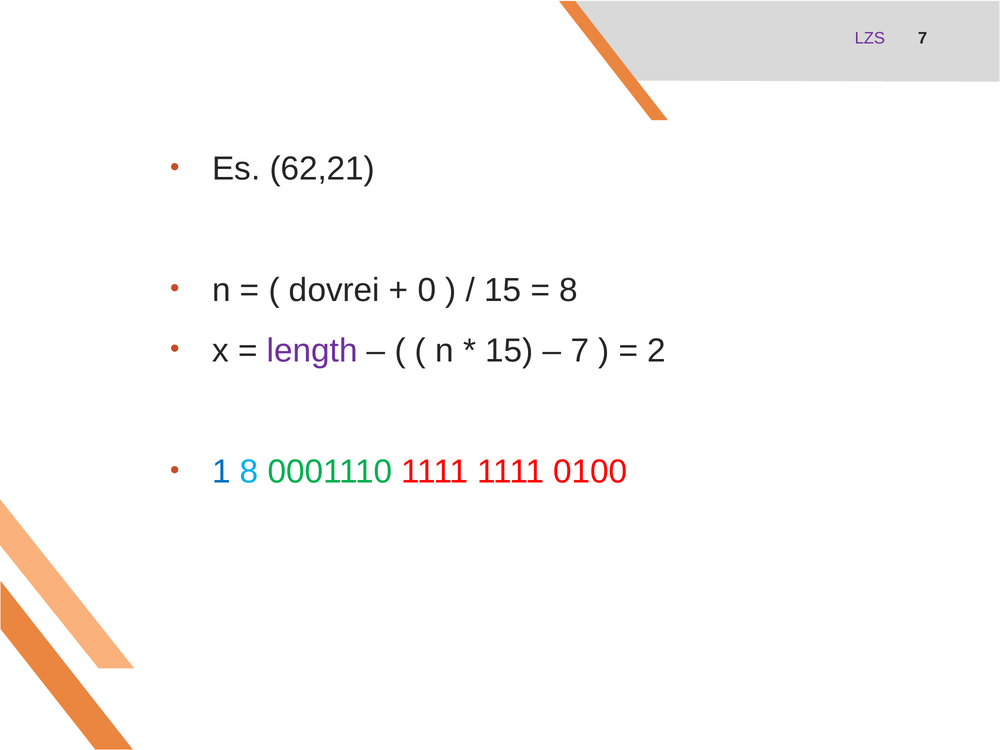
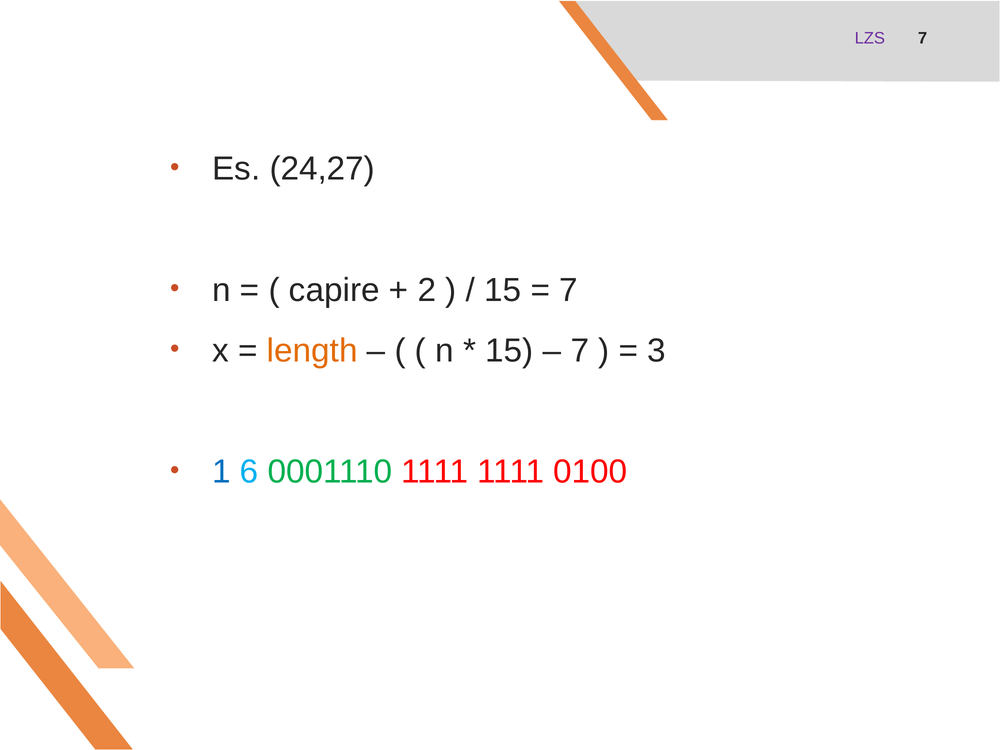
62,21: 62,21 -> 24,27
dovrei: dovrei -> capire
0: 0 -> 2
8 at (569, 290): 8 -> 7
length colour: purple -> orange
2: 2 -> 3
1 8: 8 -> 6
